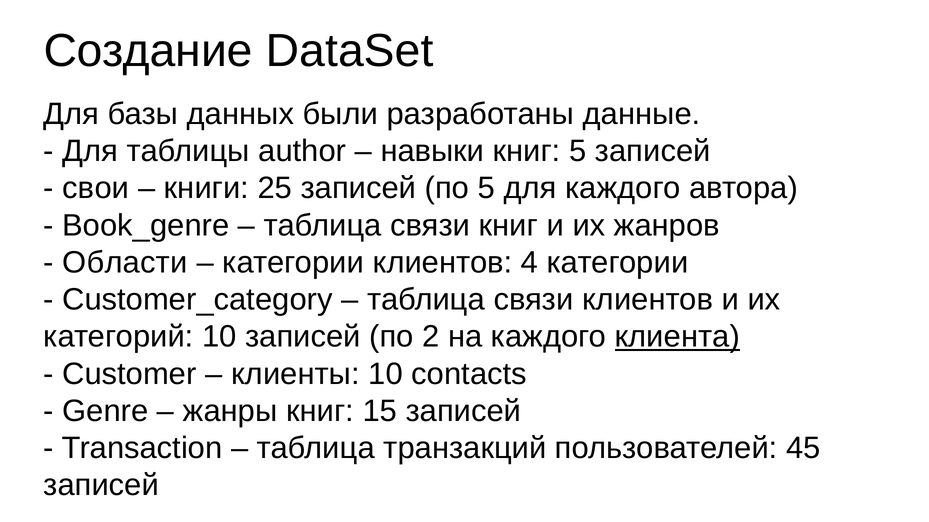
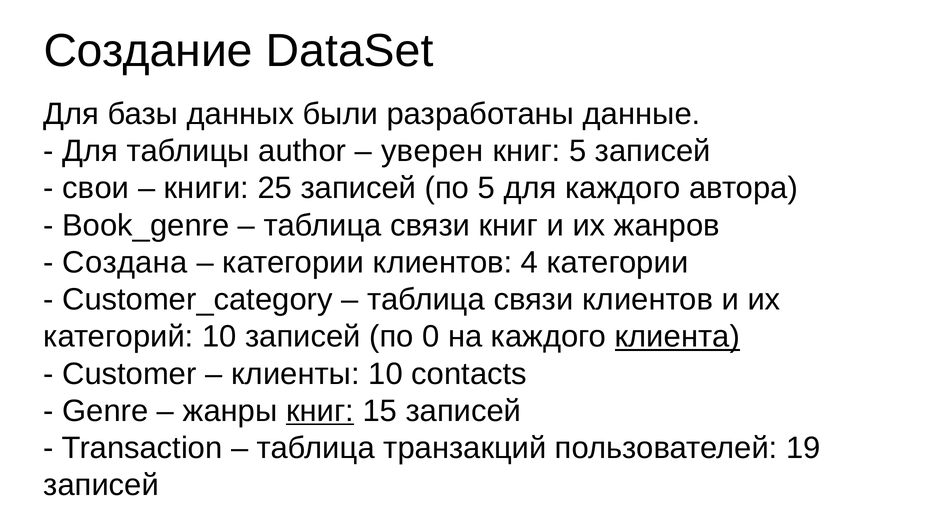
навыки: навыки -> уверен
Области: Области -> Создана
2: 2 -> 0
книг at (320, 411) underline: none -> present
45: 45 -> 19
